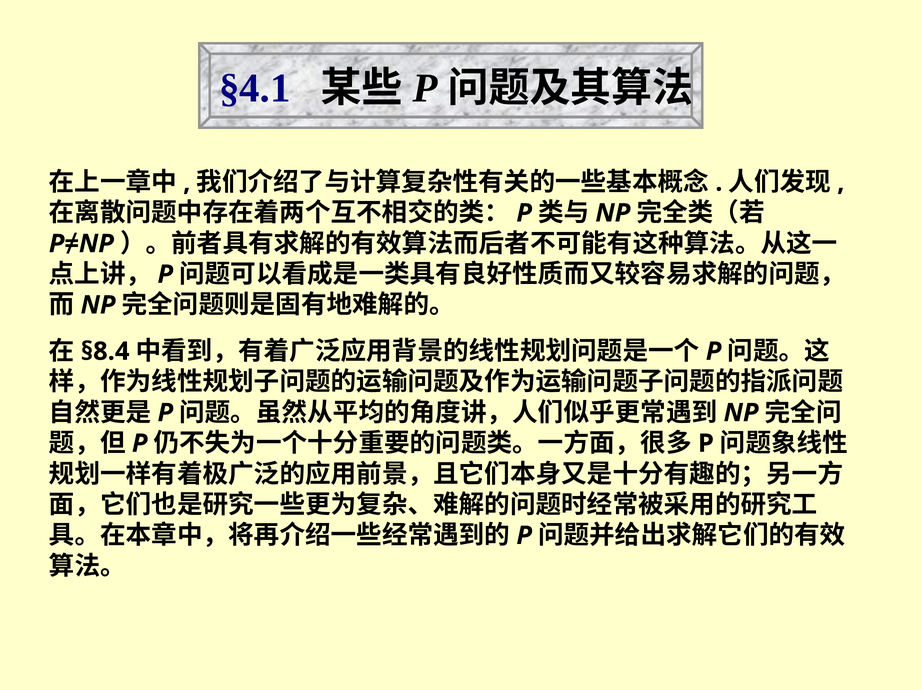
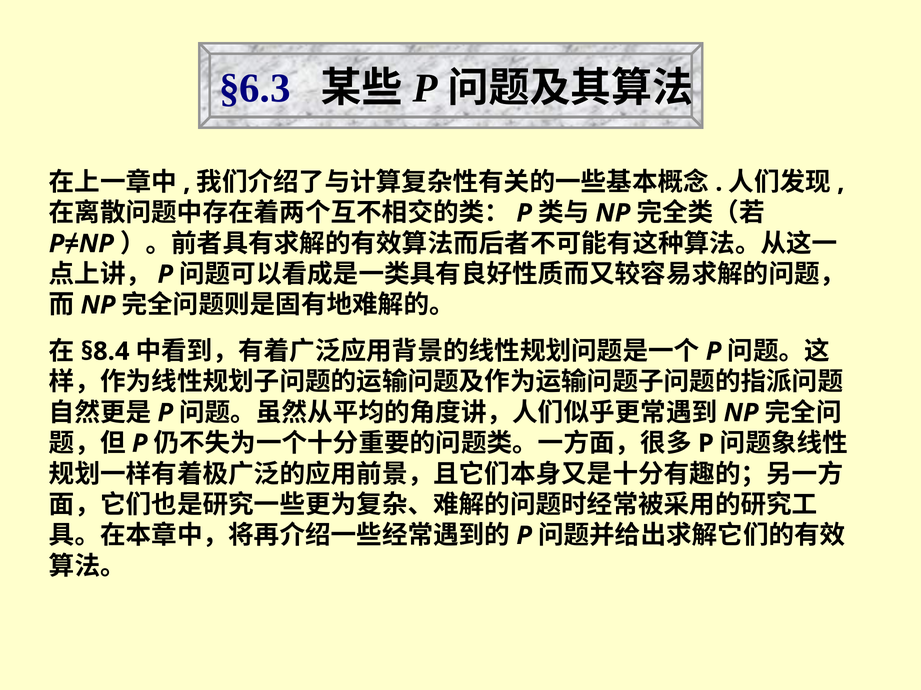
§4.1: §4.1 -> §6.3
